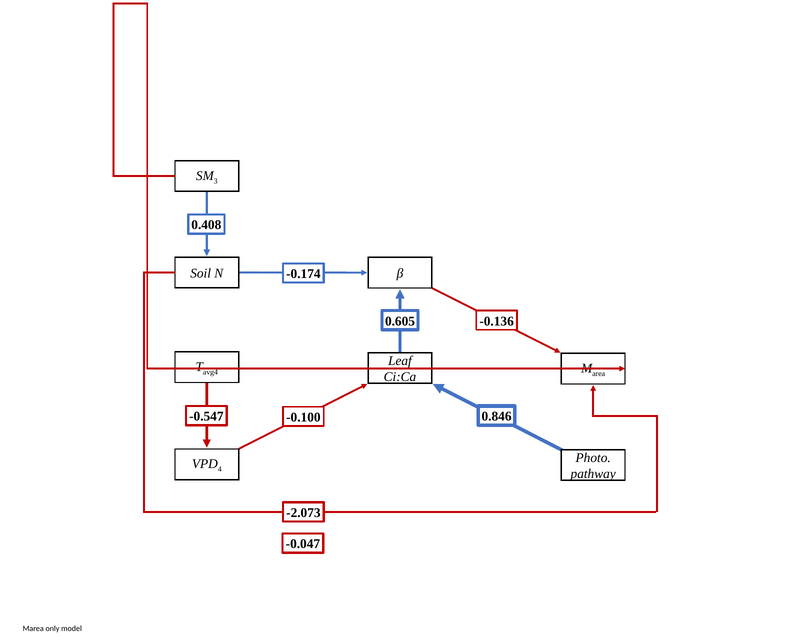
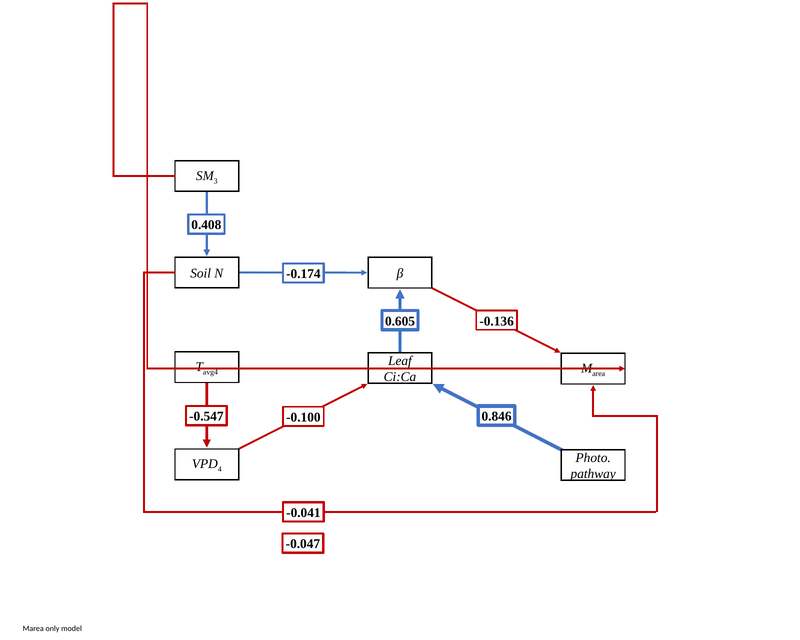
-2.073: -2.073 -> -0.041
